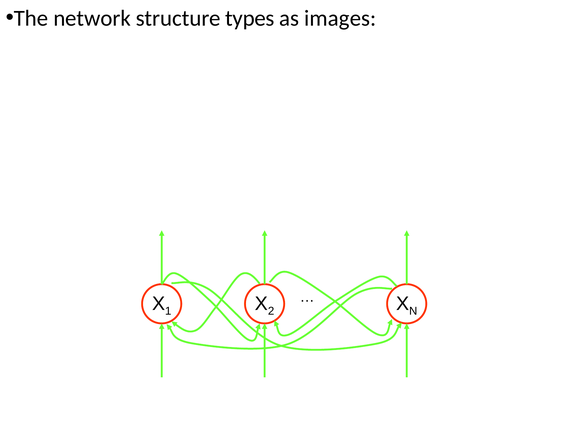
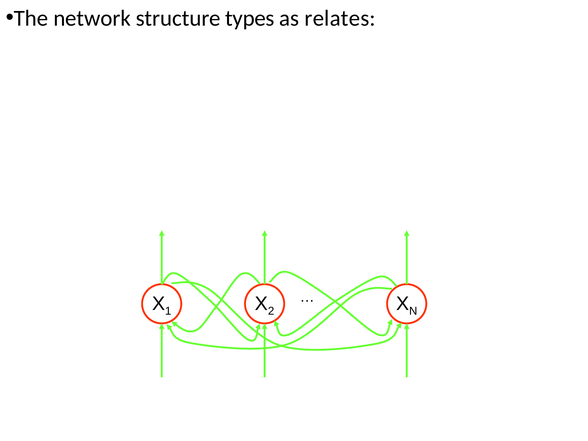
images: images -> relates
